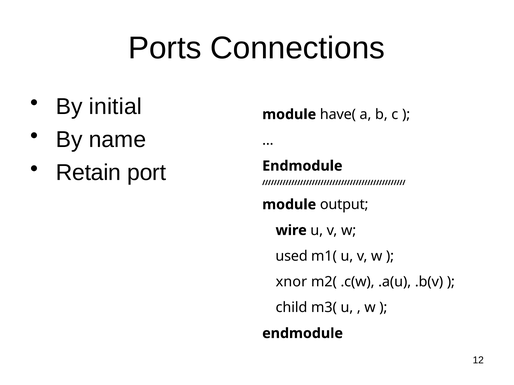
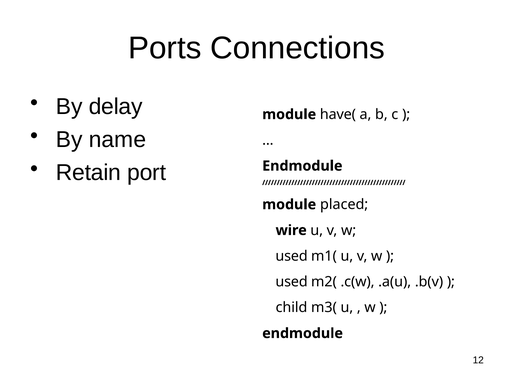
initial: initial -> delay
output: output -> placed
xnor at (291, 282): xnor -> used
